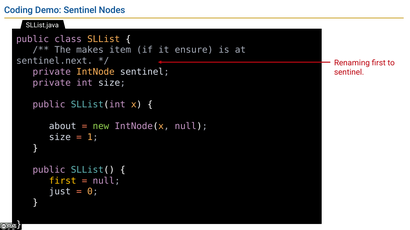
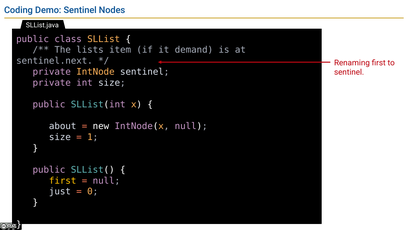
makes: makes -> lists
ensure: ensure -> demand
new colour: light green -> white
